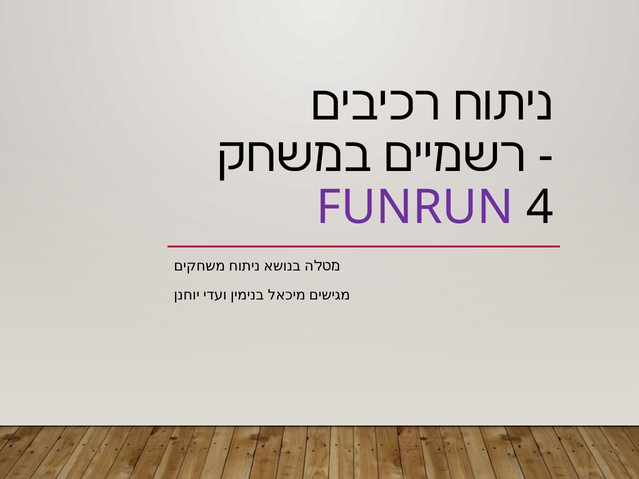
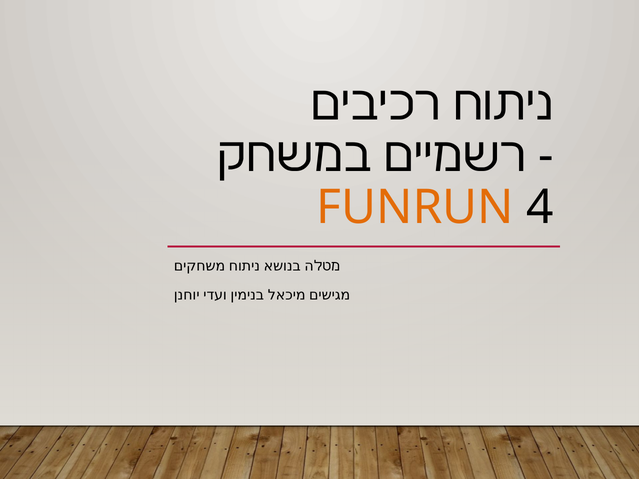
FUNRUN colour: purple -> orange
